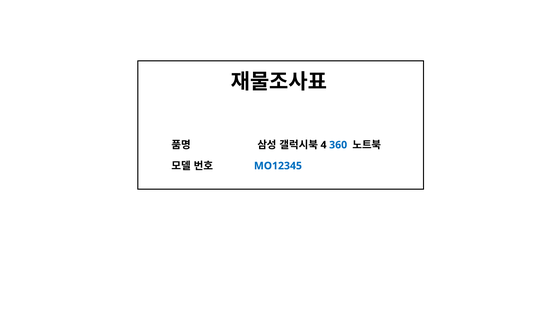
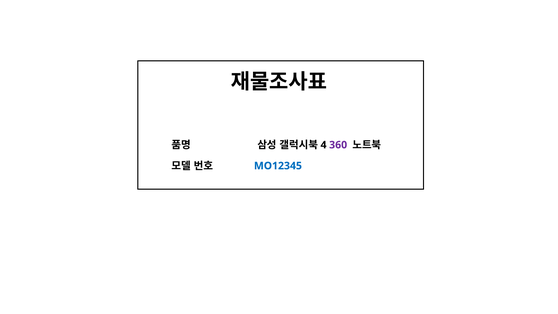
360 colour: blue -> purple
